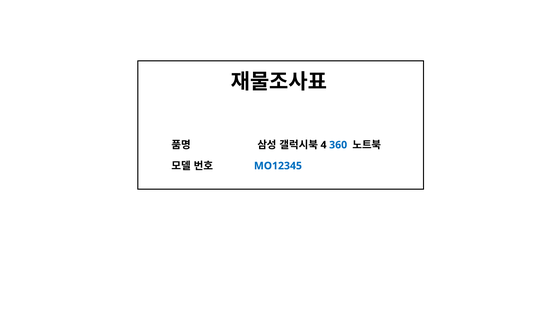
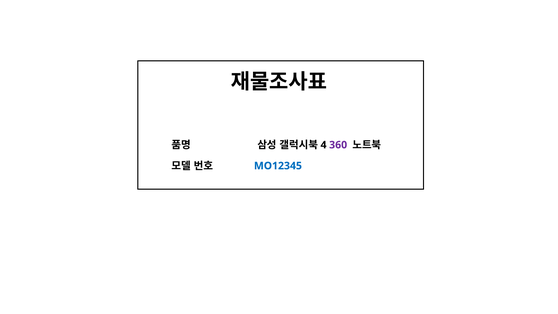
360 colour: blue -> purple
